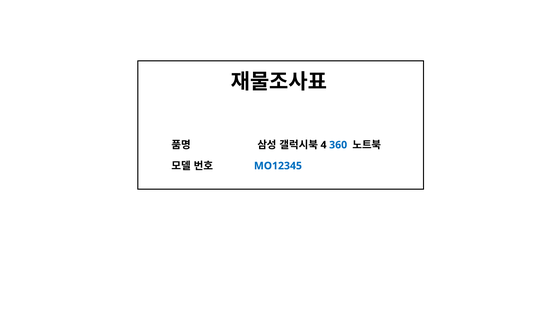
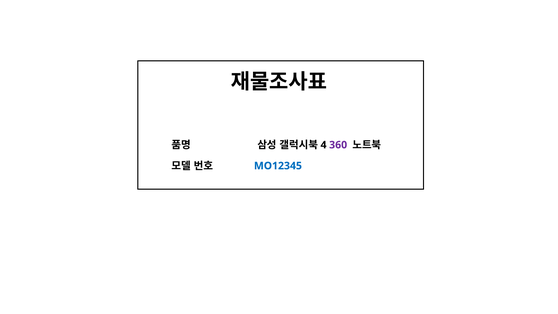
360 colour: blue -> purple
